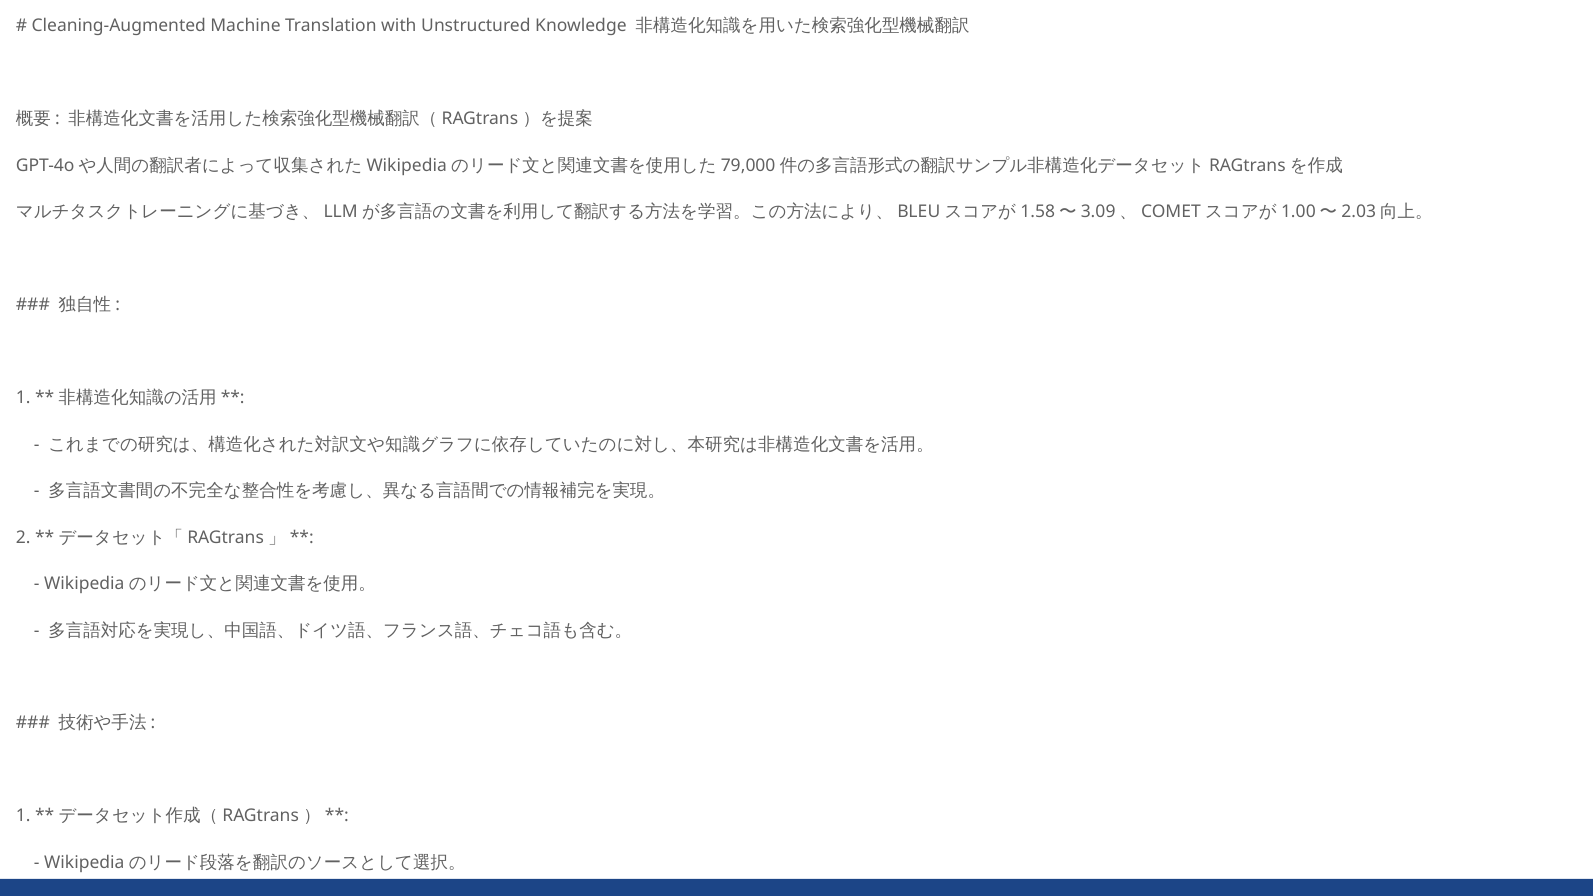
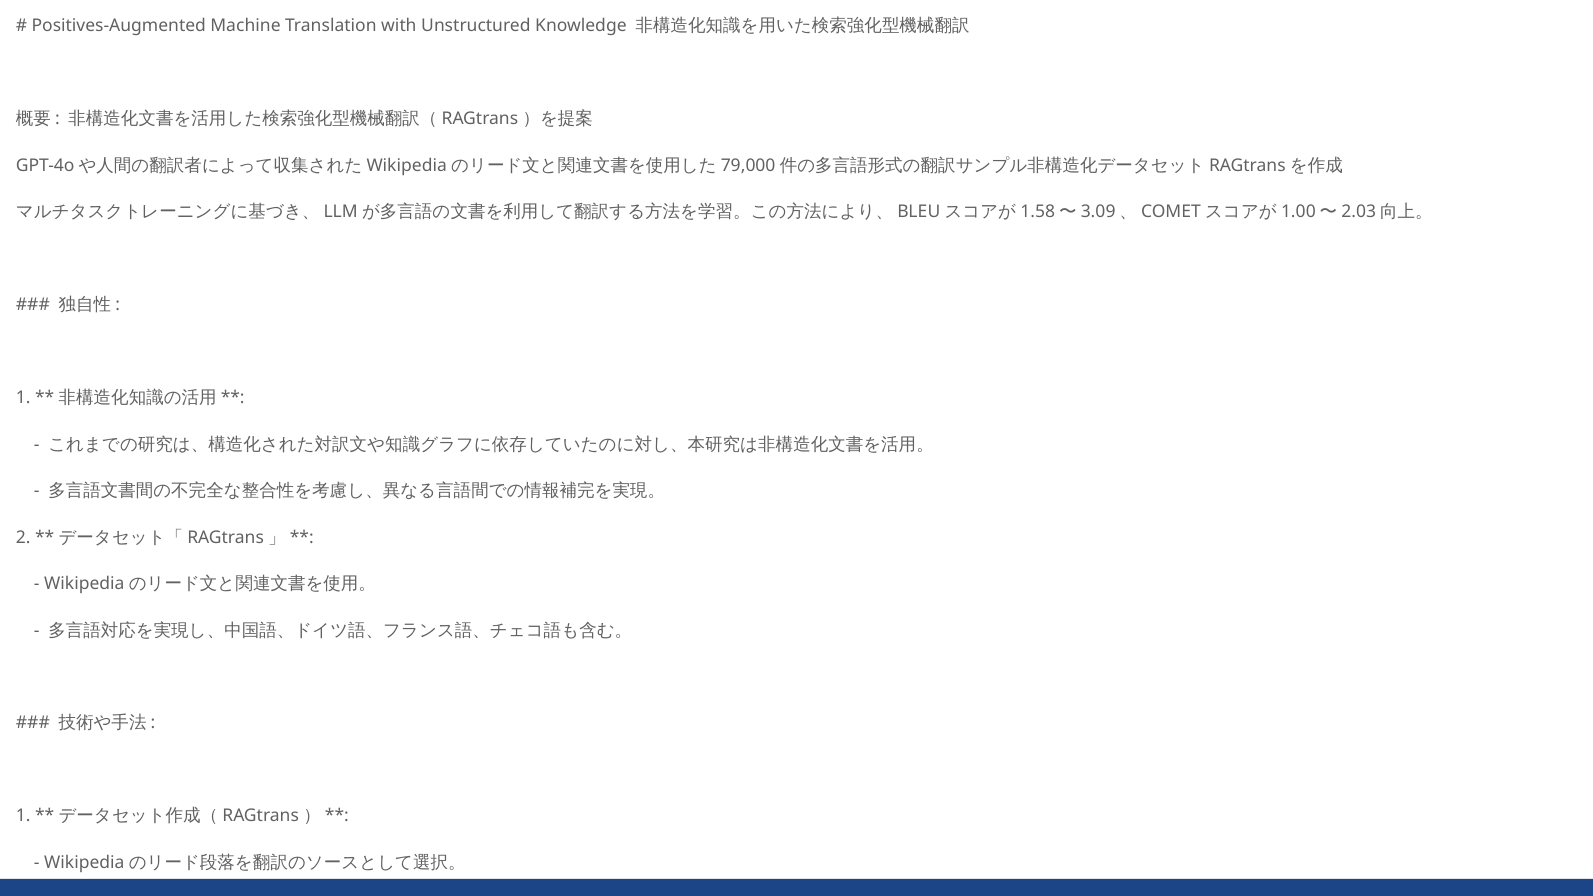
Cleaning-Augmented: Cleaning-Augmented -> Positives-Augmented
